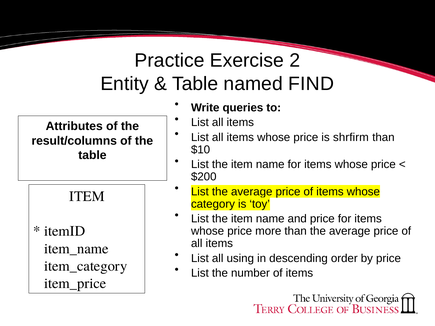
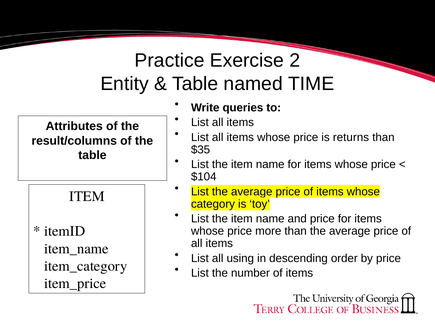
FIND: FIND -> TIME
shrfirm: shrfirm -> returns
$10: $10 -> $35
$200: $200 -> $104
